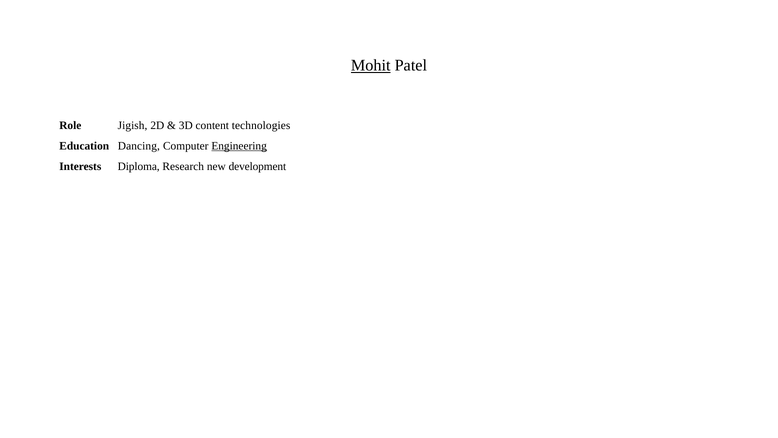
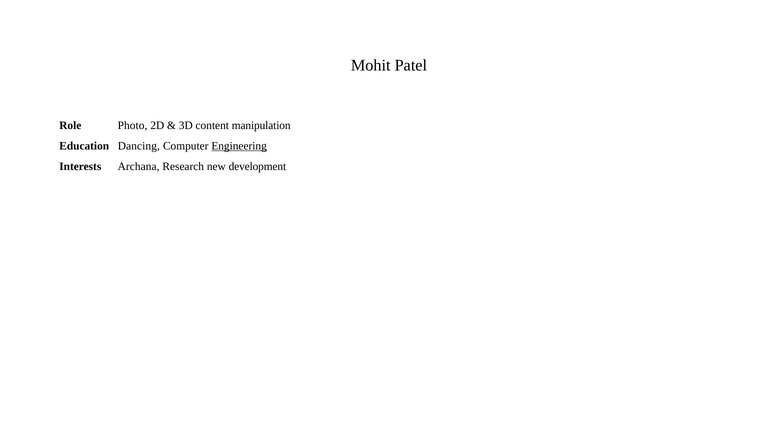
Mohit underline: present -> none
Jigish: Jigish -> Photo
technologies: technologies -> manipulation
Diploma: Diploma -> Archana
